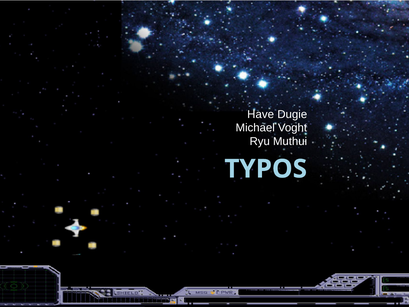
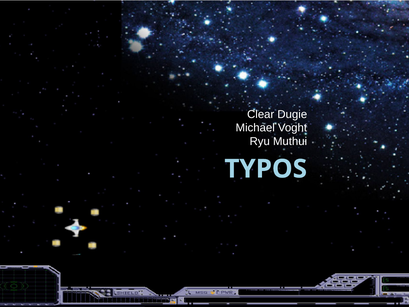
Have: Have -> Clear
